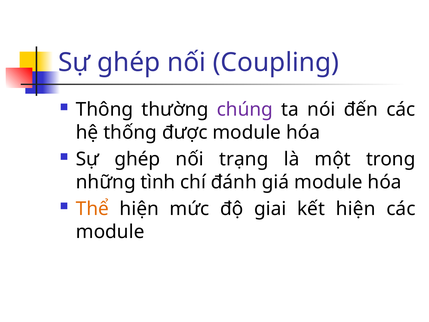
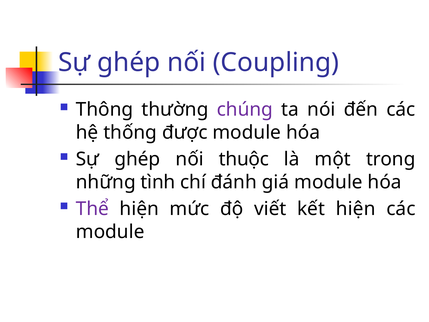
trạng: trạng -> thuộc
Thể colour: orange -> purple
giai: giai -> viết
